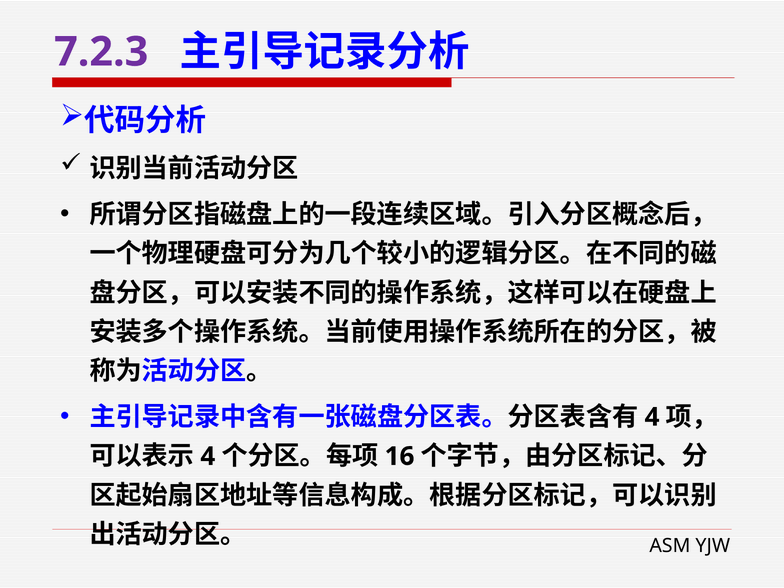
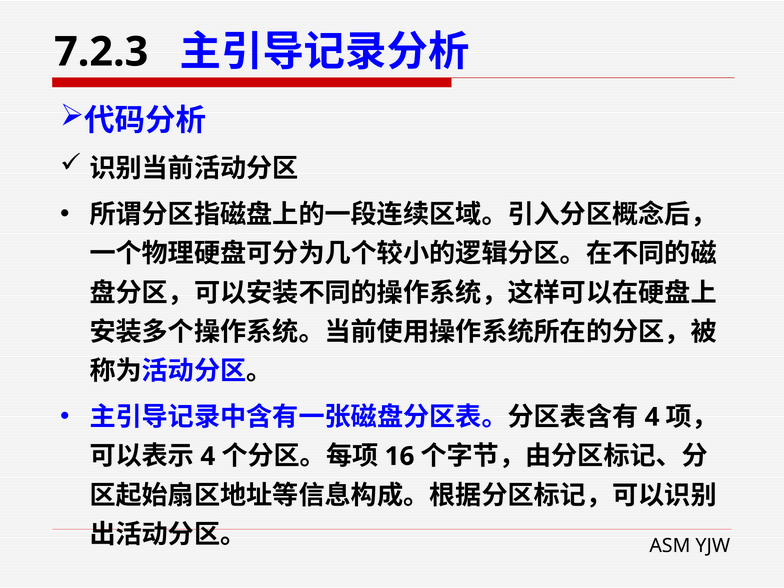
7.2.3 colour: purple -> black
